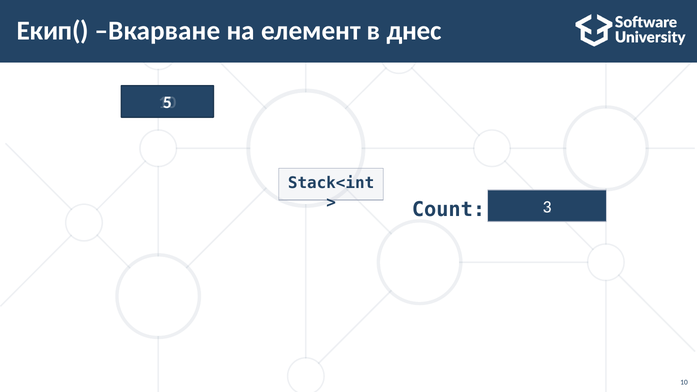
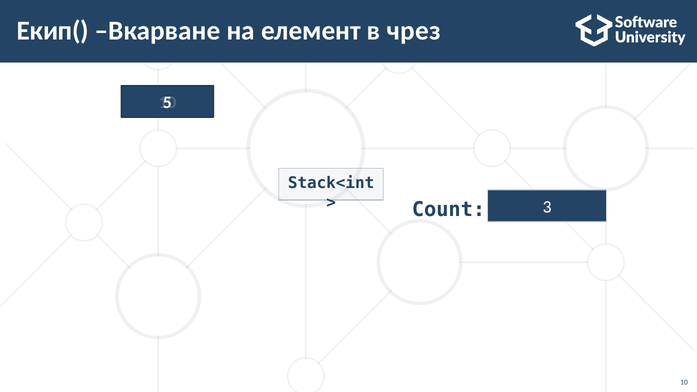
днес: днес -> чрез
